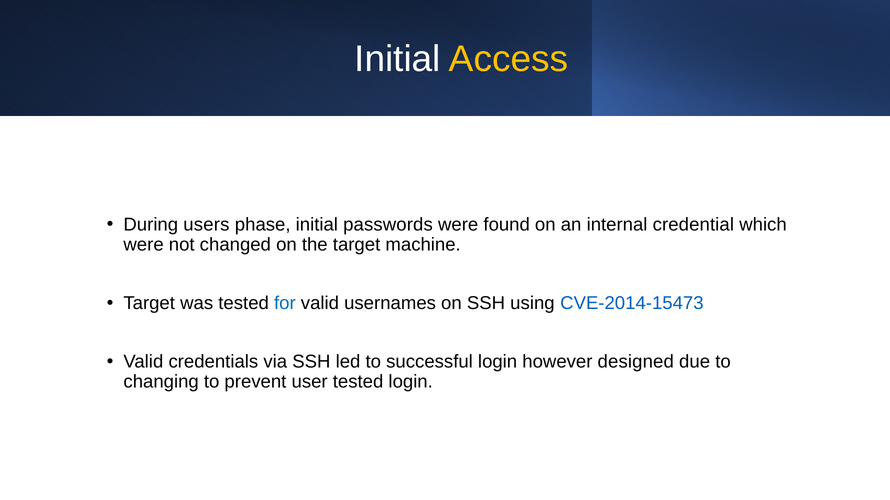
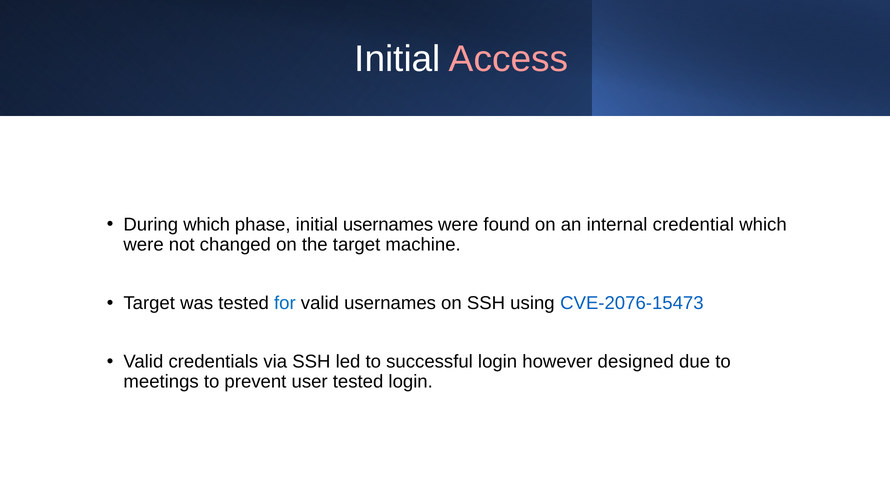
Access colour: yellow -> pink
During users: users -> which
initial passwords: passwords -> usernames
CVE-2014-15473: CVE-2014-15473 -> CVE-2076-15473
changing: changing -> meetings
